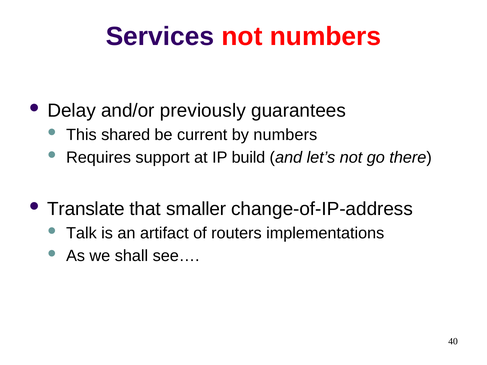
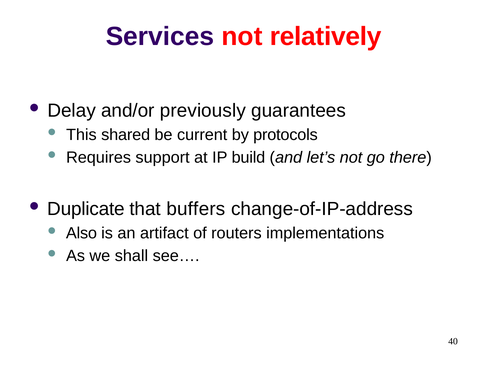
not numbers: numbers -> relatively
by numbers: numbers -> protocols
Translate: Translate -> Duplicate
smaller: smaller -> buffers
Talk: Talk -> Also
